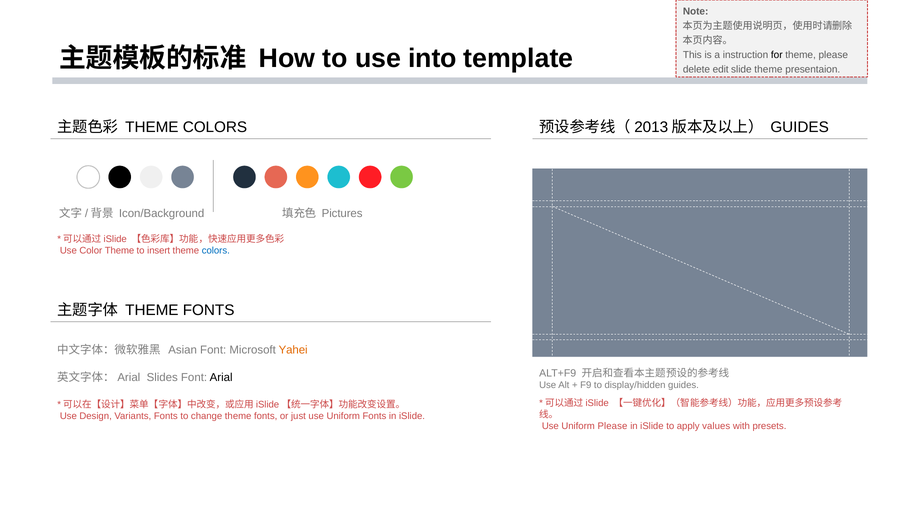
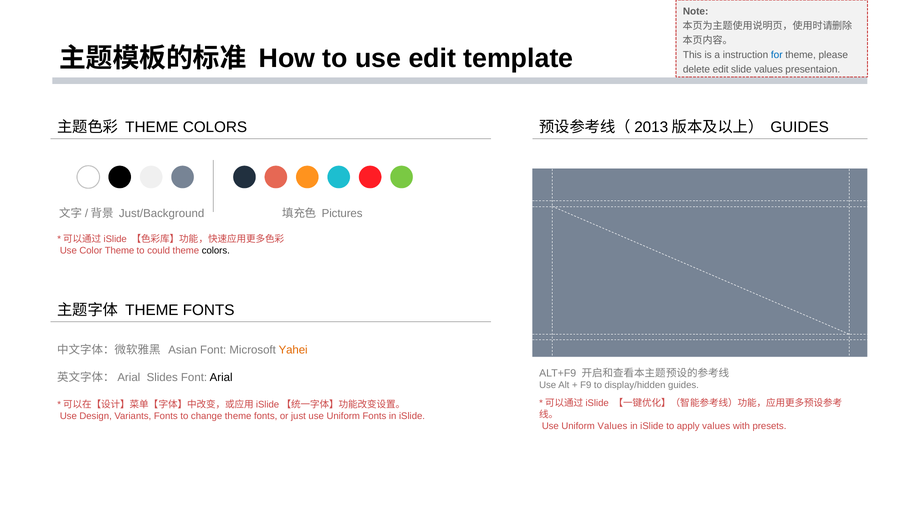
use into: into -> edit
for colour: black -> blue
slide theme: theme -> values
Icon/Background: Icon/Background -> Just/Background
insert: insert -> could
colors at (216, 251) colour: blue -> black
Uniform Please: Please -> Values
